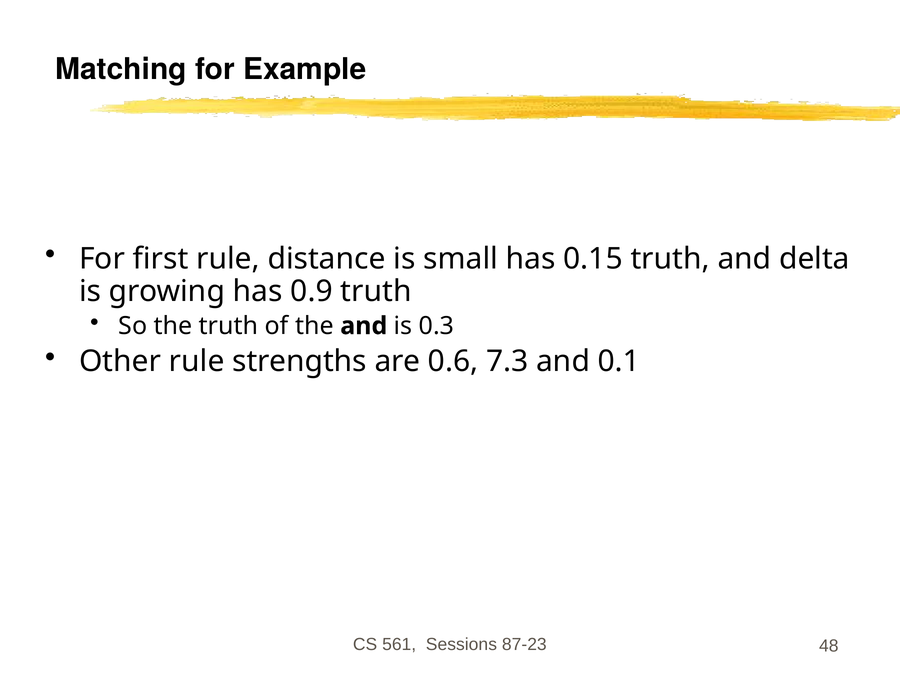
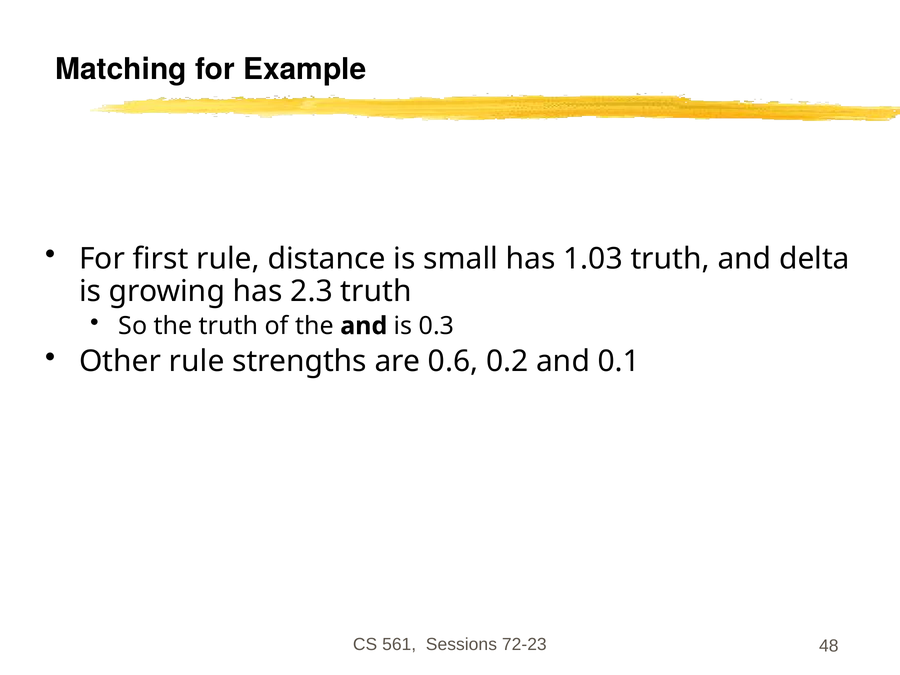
0.15: 0.15 -> 1.03
0.9: 0.9 -> 2.3
7.3: 7.3 -> 0.2
87-23: 87-23 -> 72-23
